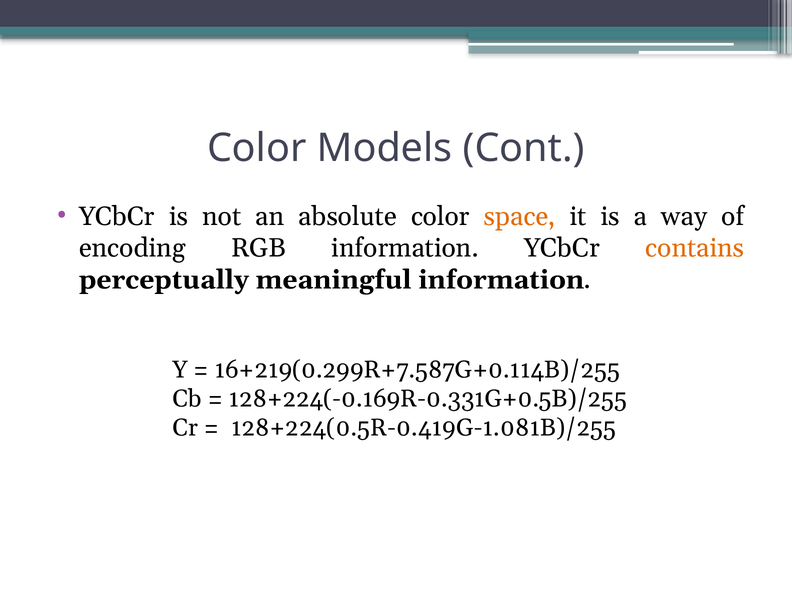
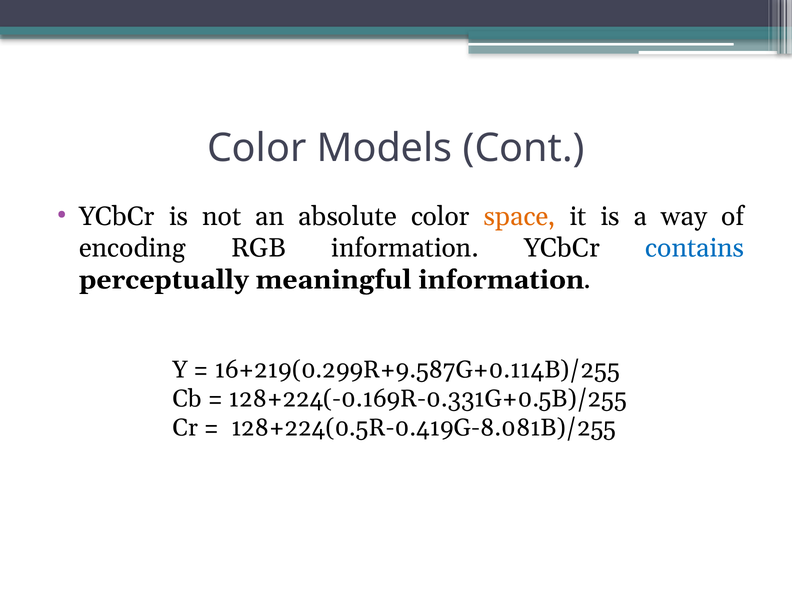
contains colour: orange -> blue
16+219(0.299R+7.587G+0.114B)/255: 16+219(0.299R+7.587G+0.114B)/255 -> 16+219(0.299R+9.587G+0.114B)/255
128+224(0.5R-0.419G-1.081B)/255: 128+224(0.5R-0.419G-1.081B)/255 -> 128+224(0.5R-0.419G-8.081B)/255
